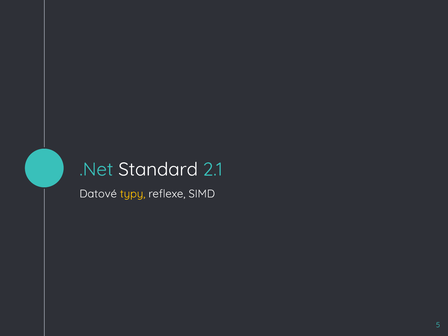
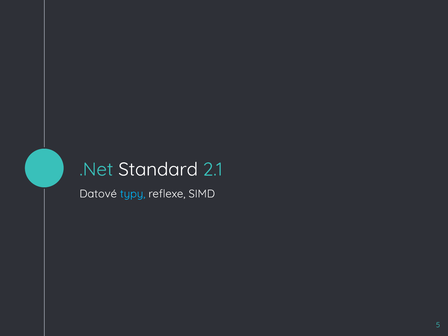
typy colour: yellow -> light blue
